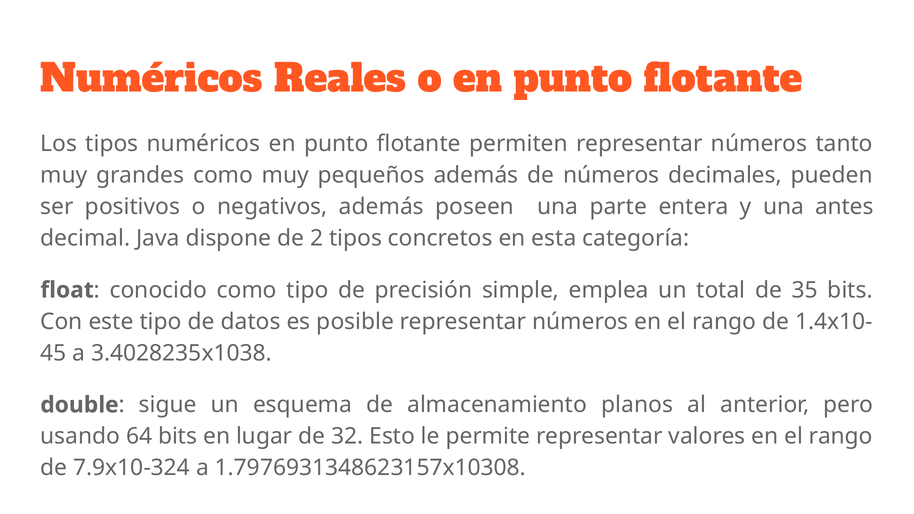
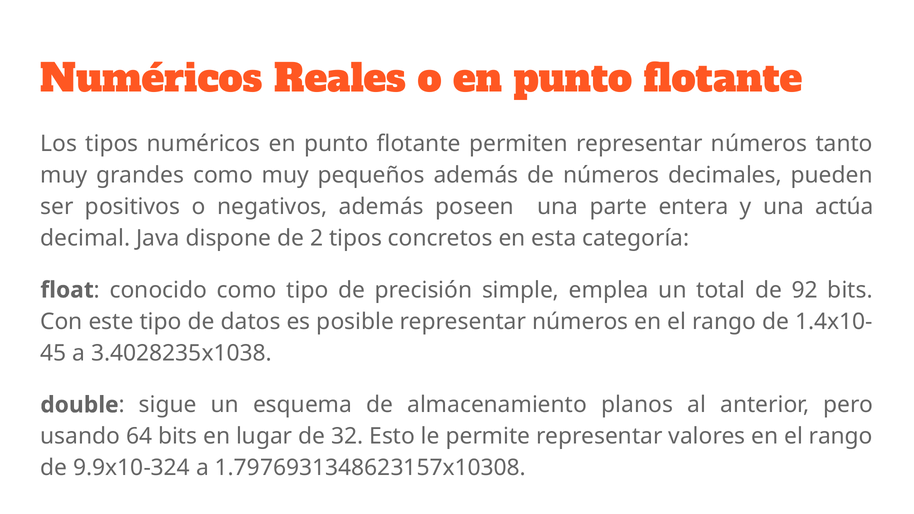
antes: antes -> actúa
35: 35 -> 92
7.9x10-324: 7.9x10-324 -> 9.9x10-324
